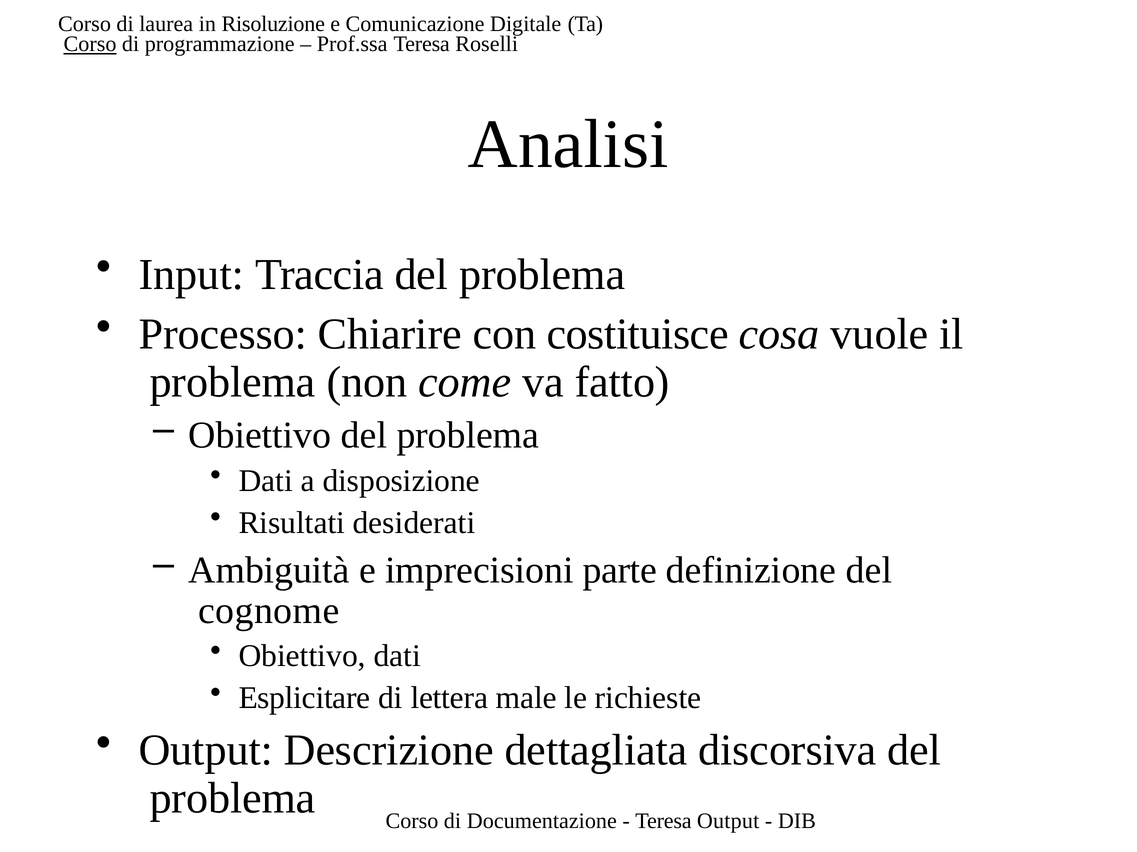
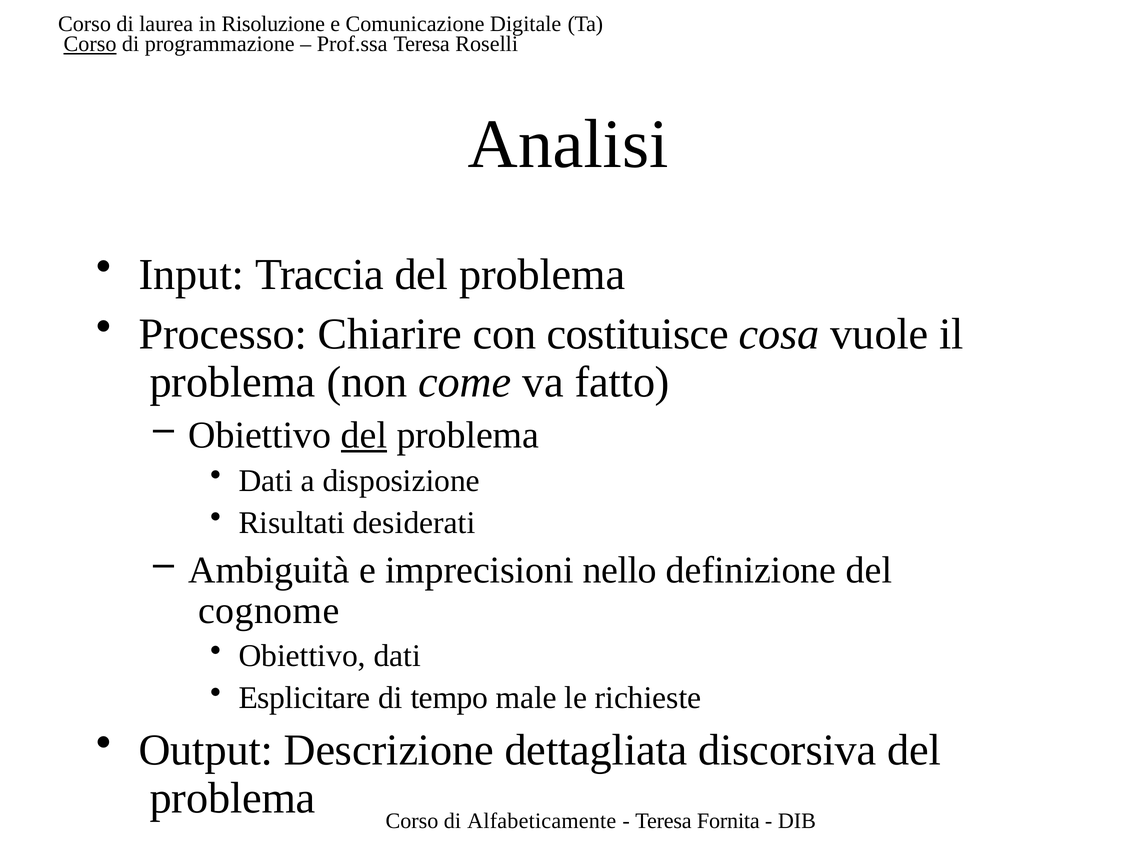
del at (364, 435) underline: none -> present
parte: parte -> nello
lettera: lettera -> tempo
Documentazione: Documentazione -> Alfabeticamente
Teresa Output: Output -> Fornita
